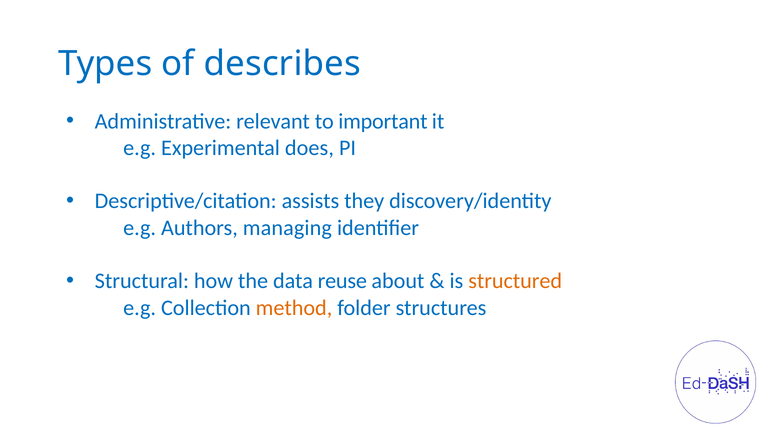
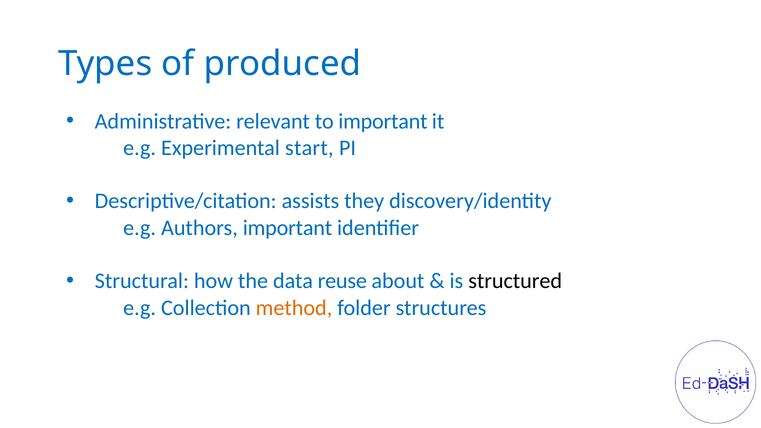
describes: describes -> produced
does: does -> start
Authors managing: managing -> important
structured colour: orange -> black
